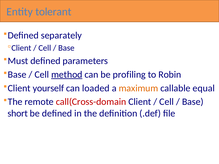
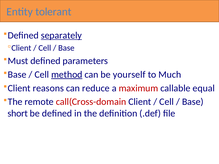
separately underline: none -> present
profiling: profiling -> yourself
Robin: Robin -> Much
yourself: yourself -> reasons
loaded: loaded -> reduce
maximum colour: orange -> red
